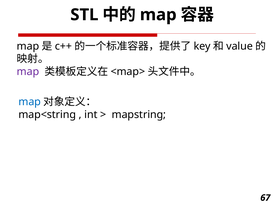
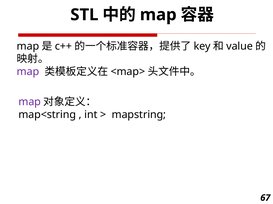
map at (30, 102) colour: blue -> purple
